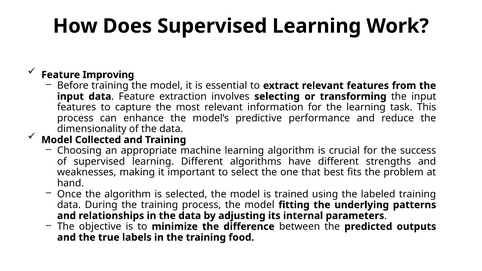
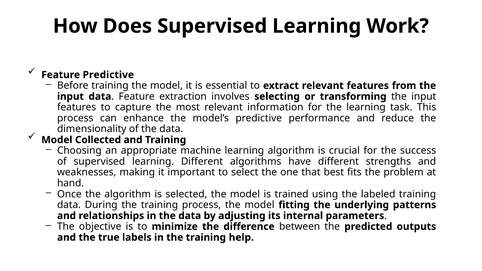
Improving at (108, 75): Improving -> Predictive
food: food -> help
